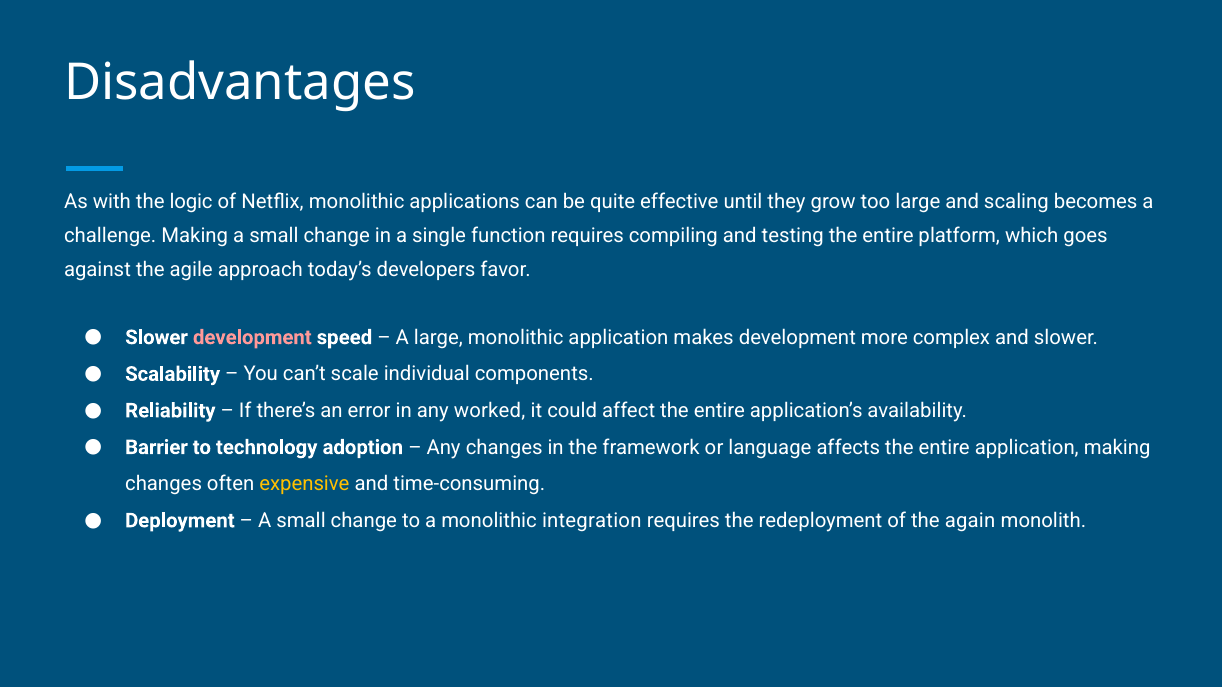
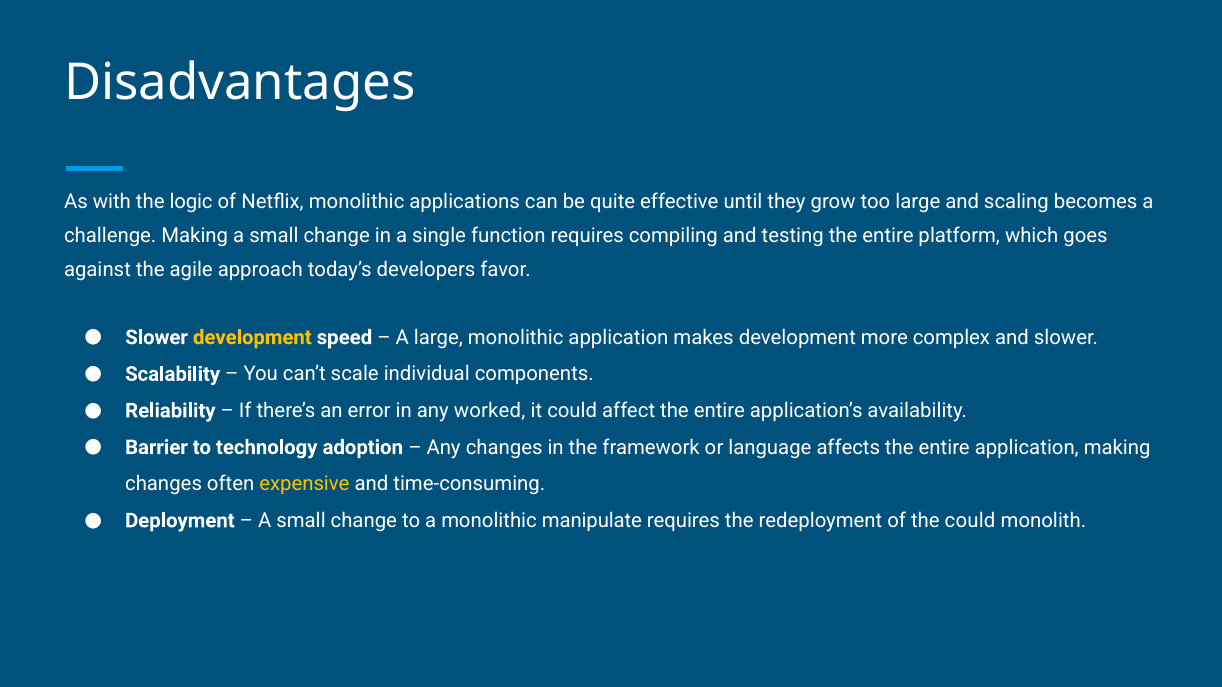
development at (252, 338) colour: pink -> yellow
integration: integration -> manipulate
the again: again -> could
